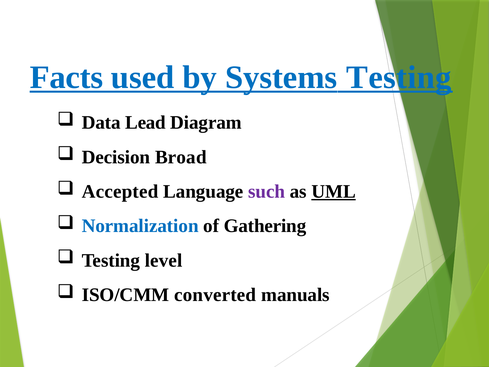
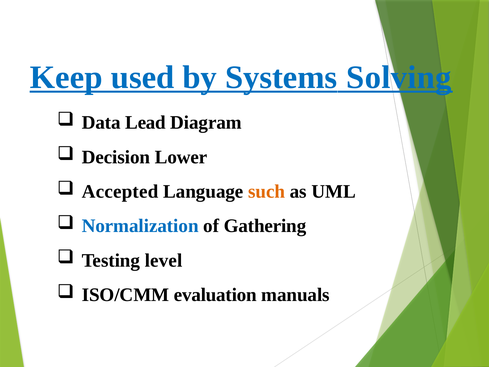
Facts: Facts -> Keep
Systems Testing: Testing -> Solving
Broad: Broad -> Lower
such colour: purple -> orange
UML underline: present -> none
converted: converted -> evaluation
